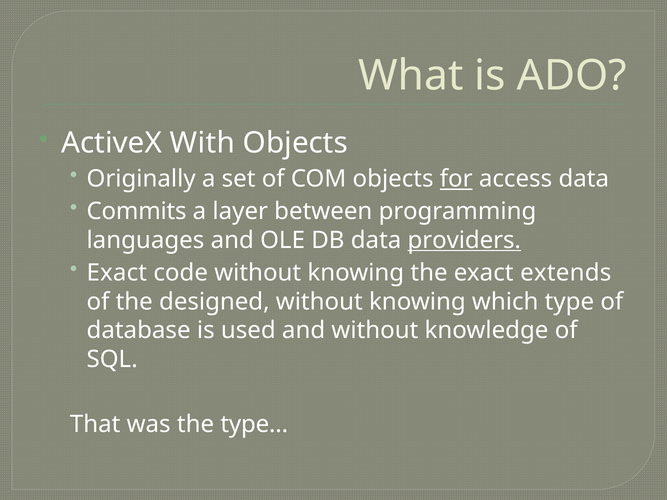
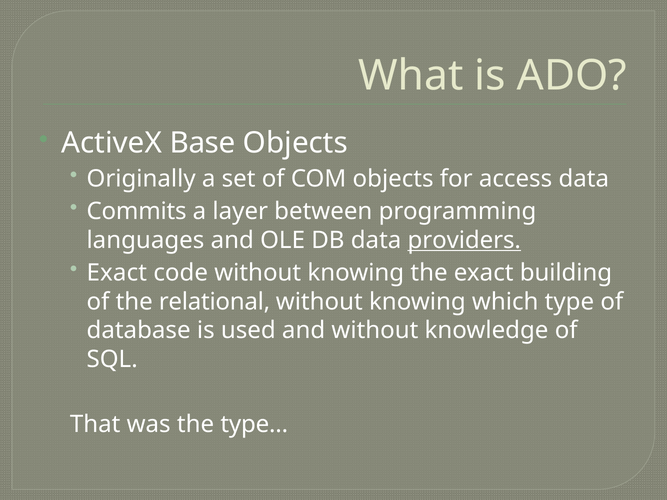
With: With -> Base
for underline: present -> none
extends: extends -> building
designed: designed -> relational
